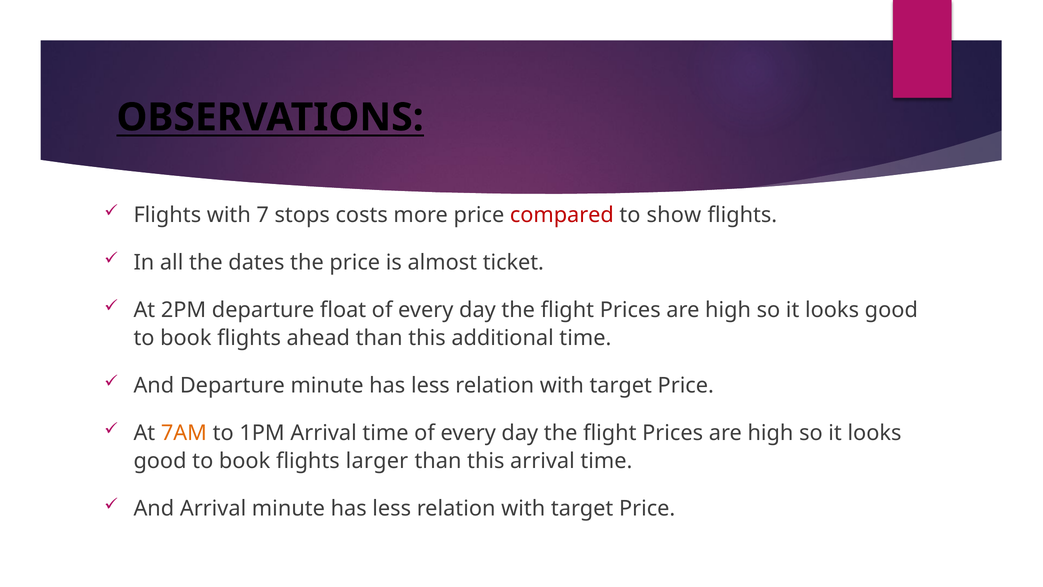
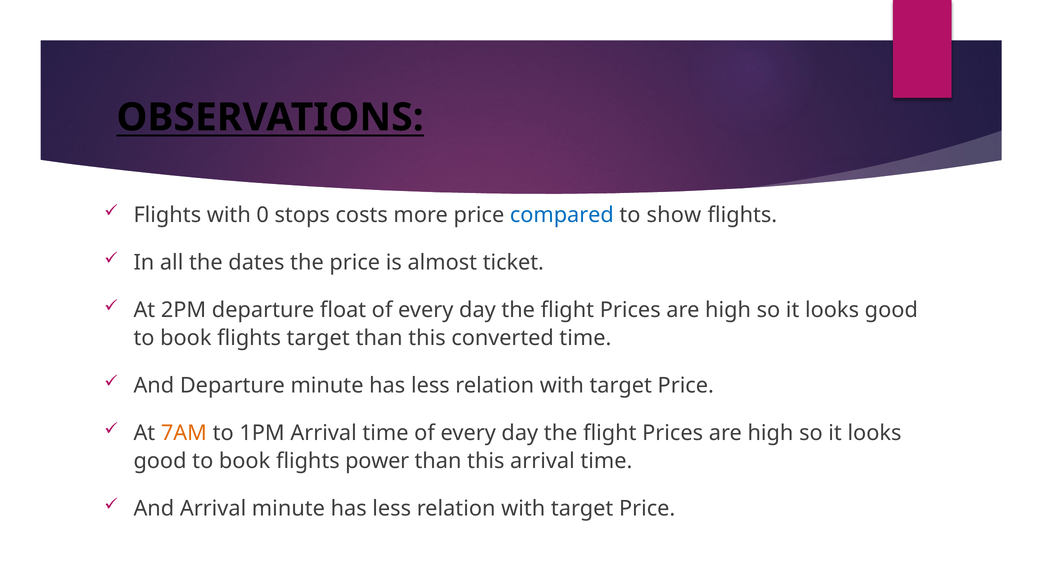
7: 7 -> 0
compared colour: red -> blue
flights ahead: ahead -> target
additional: additional -> converted
larger: larger -> power
